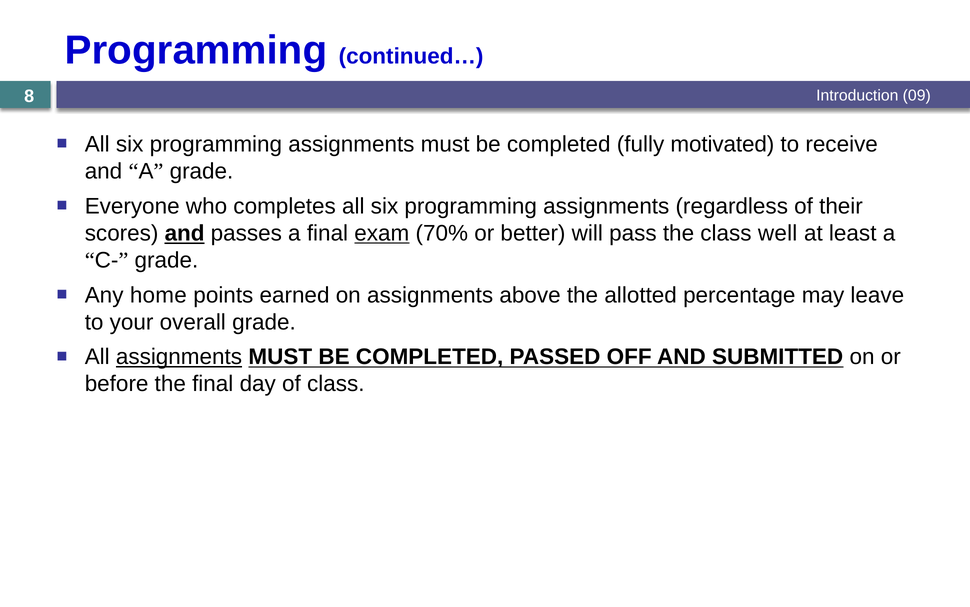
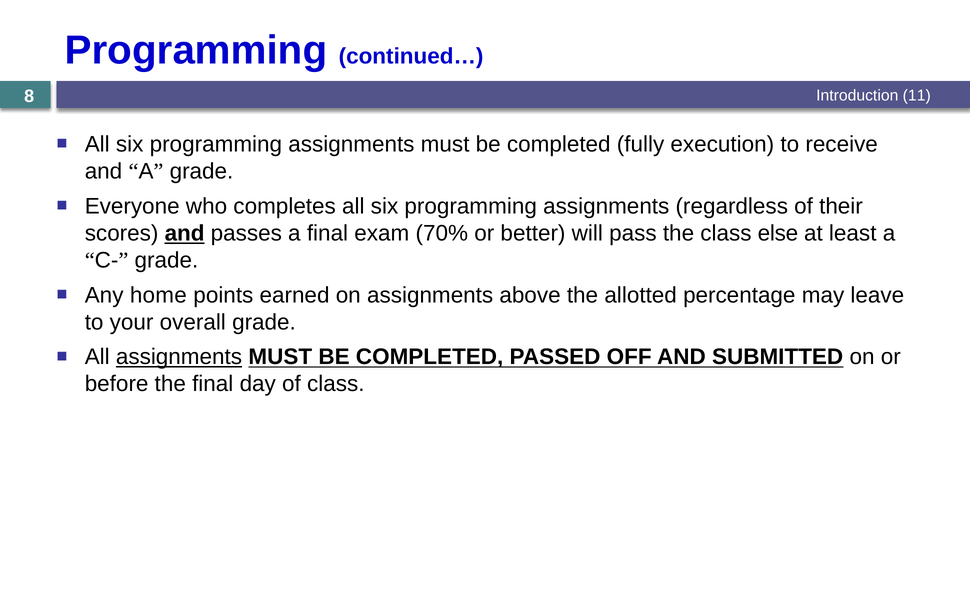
09: 09 -> 11
motivated: motivated -> execution
exam underline: present -> none
well: well -> else
